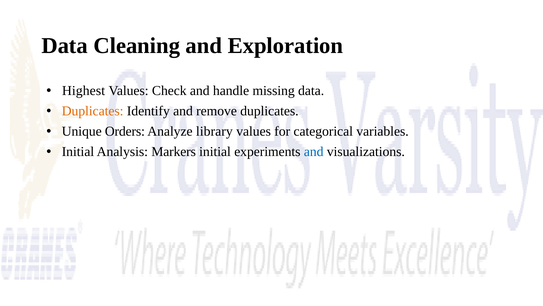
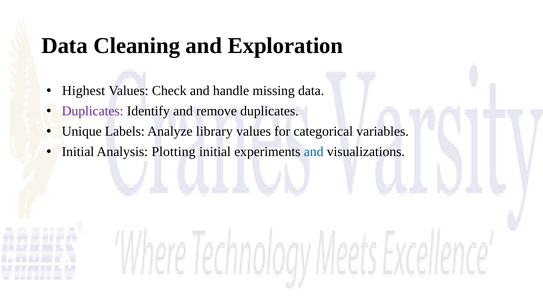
Duplicates at (93, 111) colour: orange -> purple
Orders: Orders -> Labels
Markers: Markers -> Plotting
